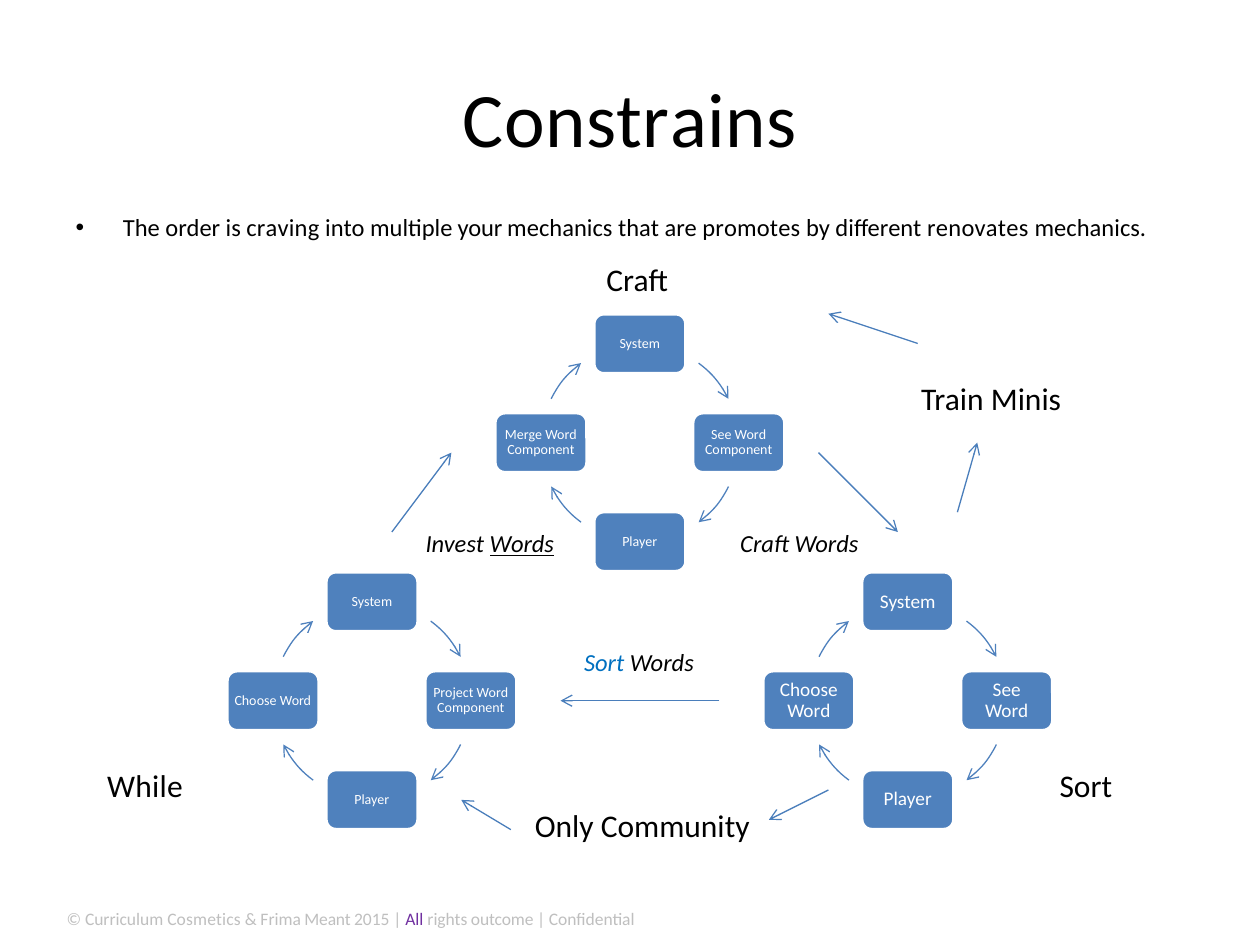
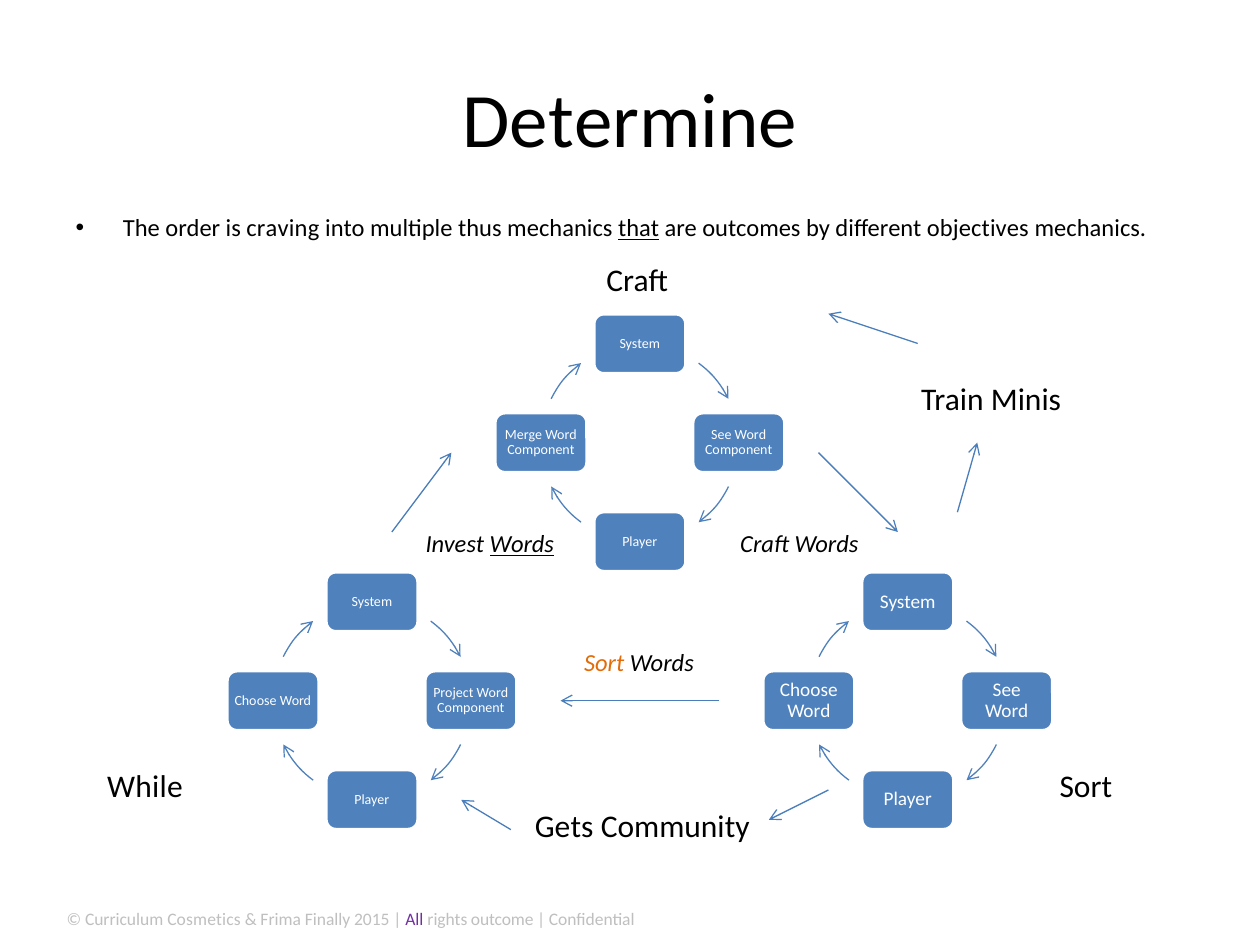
Constrains: Constrains -> Determine
your: your -> thus
that underline: none -> present
promotes: promotes -> outcomes
renovates: renovates -> objectives
Sort at (604, 664) colour: blue -> orange
Only: Only -> Gets
Meant: Meant -> Finally
